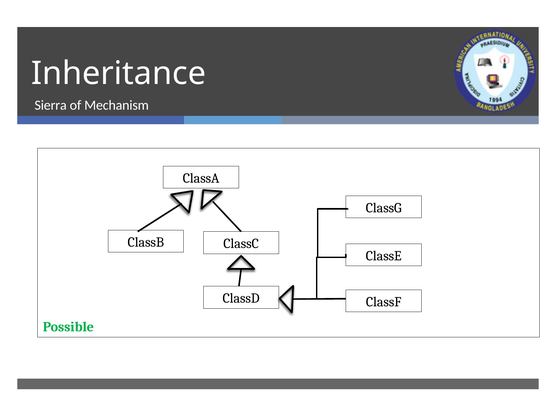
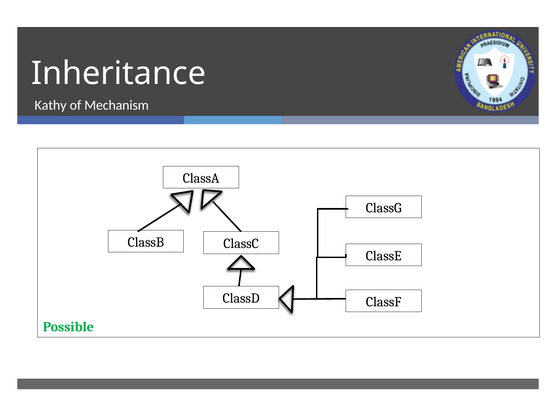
Sierra: Sierra -> Kathy
